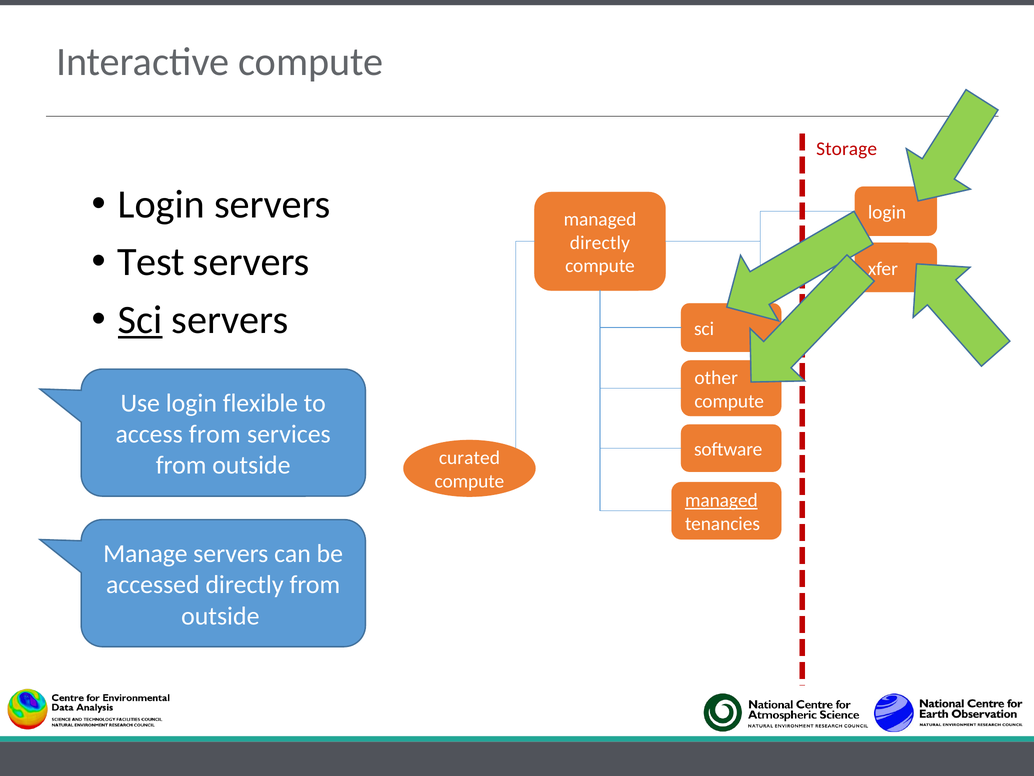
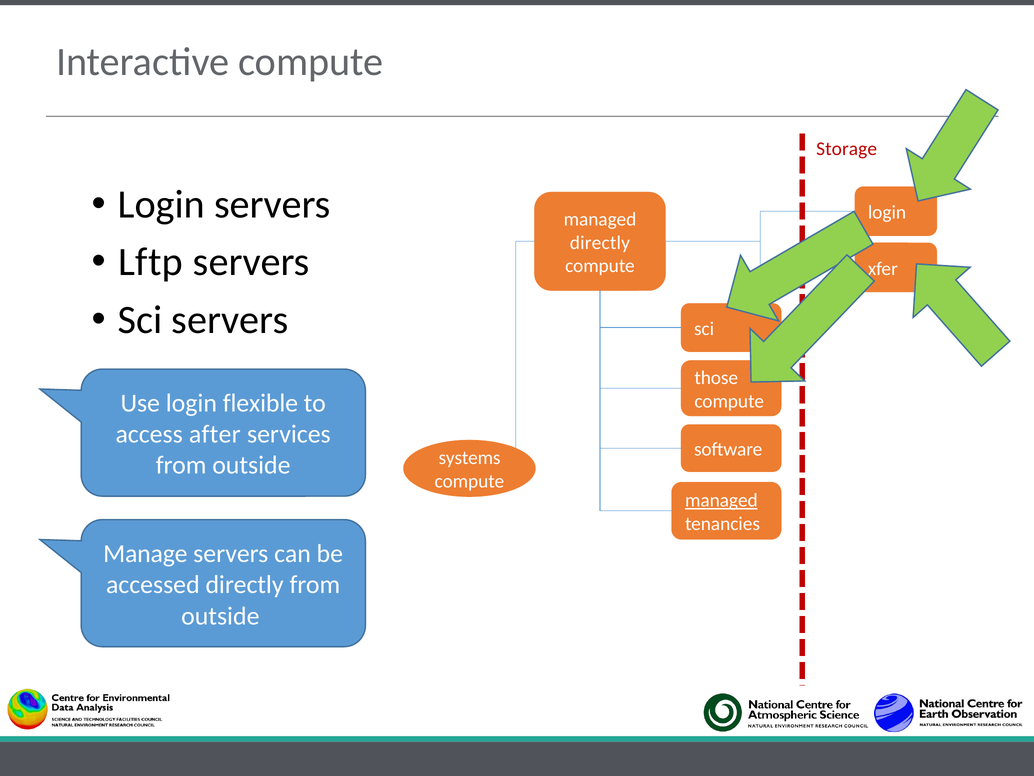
Test: Test -> Lftp
Sci at (140, 320) underline: present -> none
other: other -> those
access from: from -> after
curated: curated -> systems
